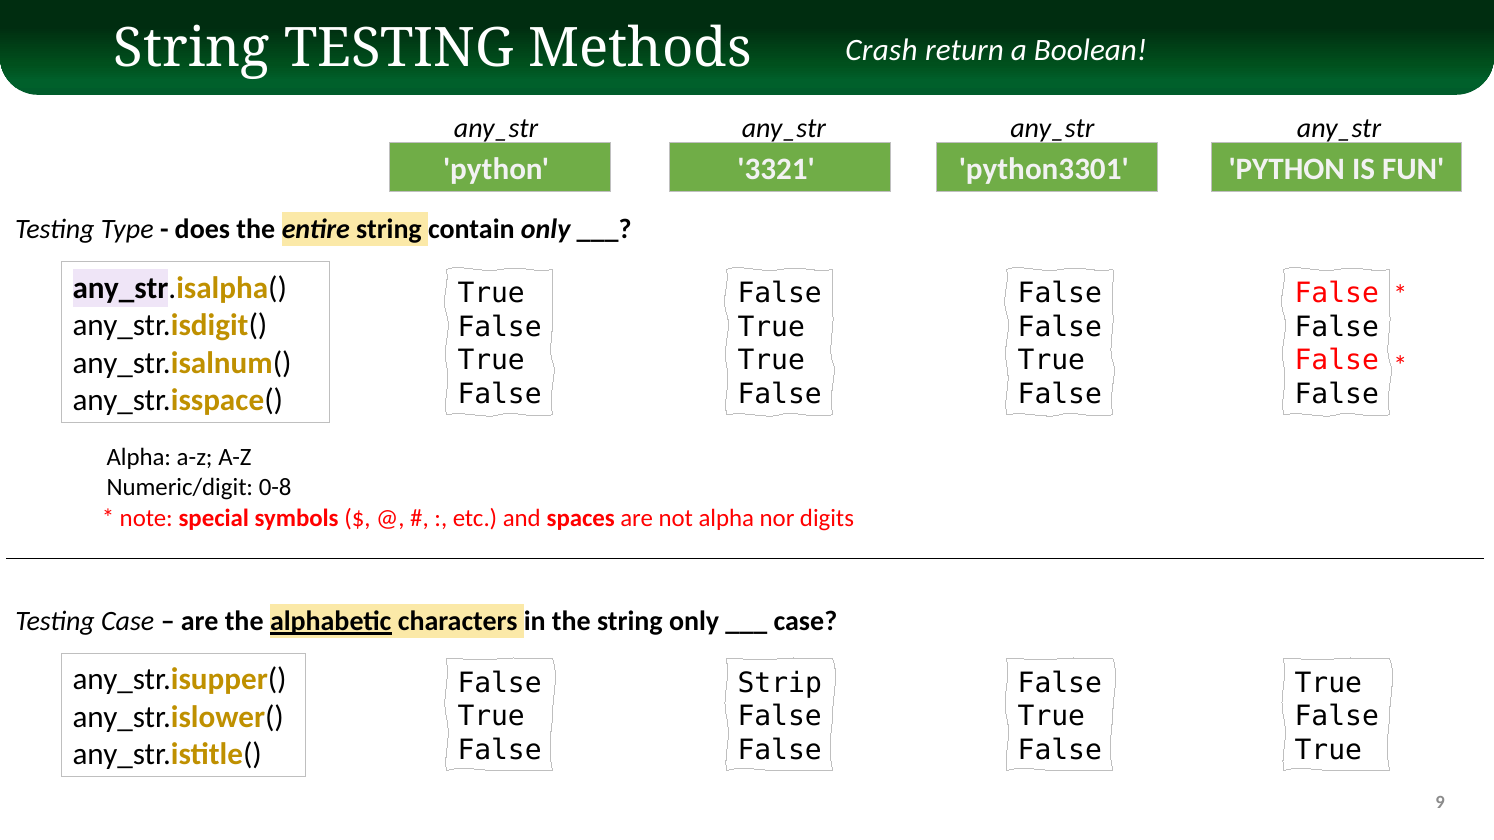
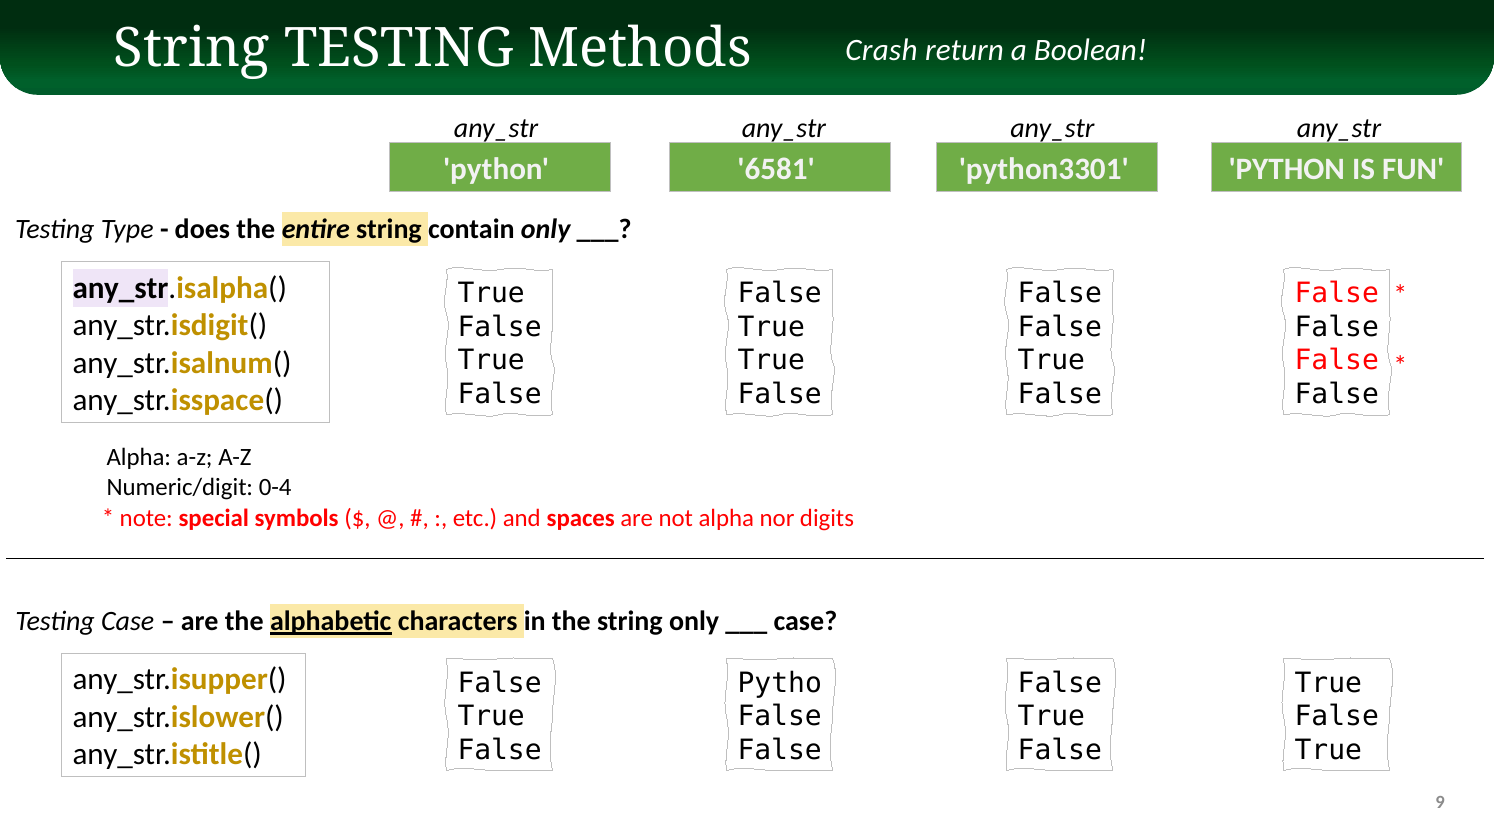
3321: 3321 -> 6581
0-8: 0-8 -> 0-4
Strip: Strip -> Pytho
